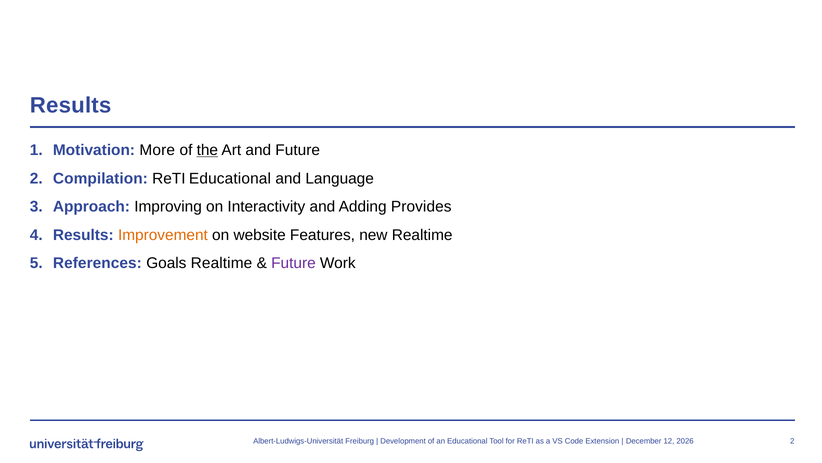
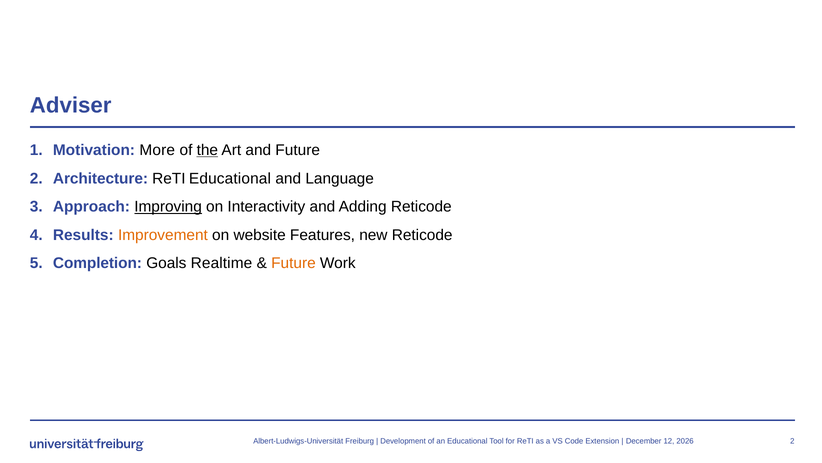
Results at (71, 105): Results -> Adviser
Compilation: Compilation -> Architecture
Improving underline: none -> present
Adding Provides: Provides -> Reticode
new Realtime: Realtime -> Reticode
References: References -> Completion
Future at (293, 263) colour: purple -> orange
